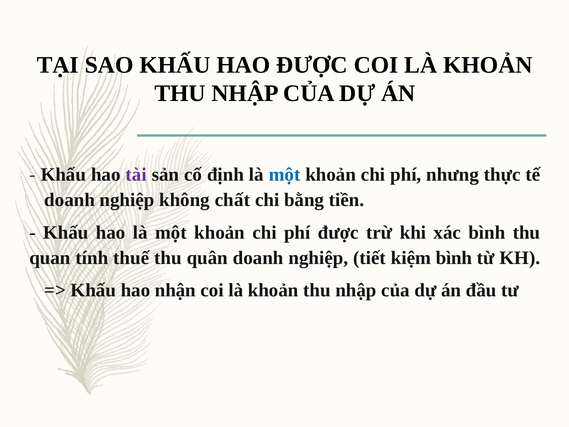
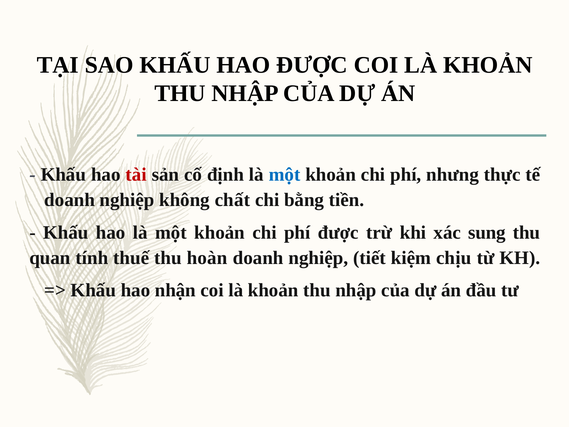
tài colour: purple -> red
xác bình: bình -> sung
quân: quân -> hoàn
kiệm bình: bình -> chịu
